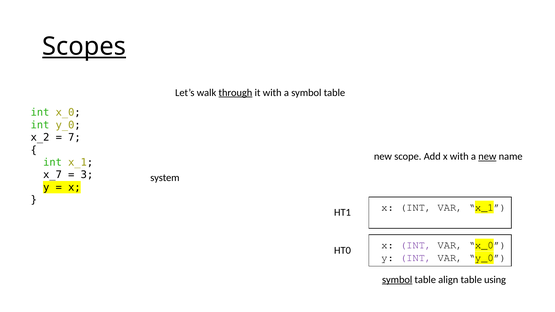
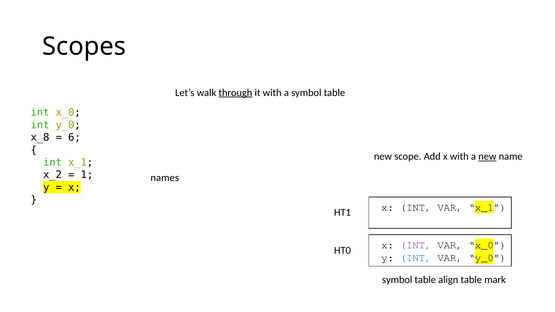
Scopes underline: present -> none
x_2: x_2 -> x_8
7: 7 -> 6
x_7: x_7 -> x_2
3: 3 -> 1
system: system -> names
INT at (416, 258) colour: purple -> blue
symbol at (397, 280) underline: present -> none
using: using -> mark
